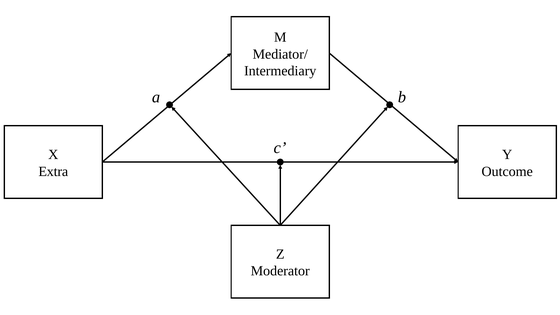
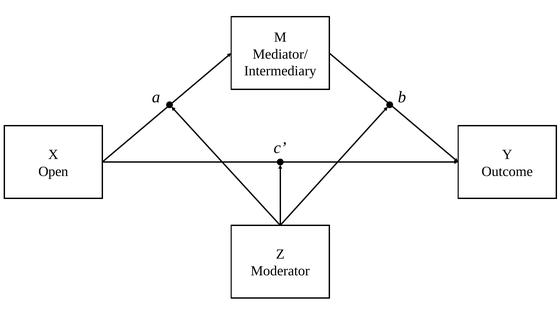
Extra: Extra -> Open
